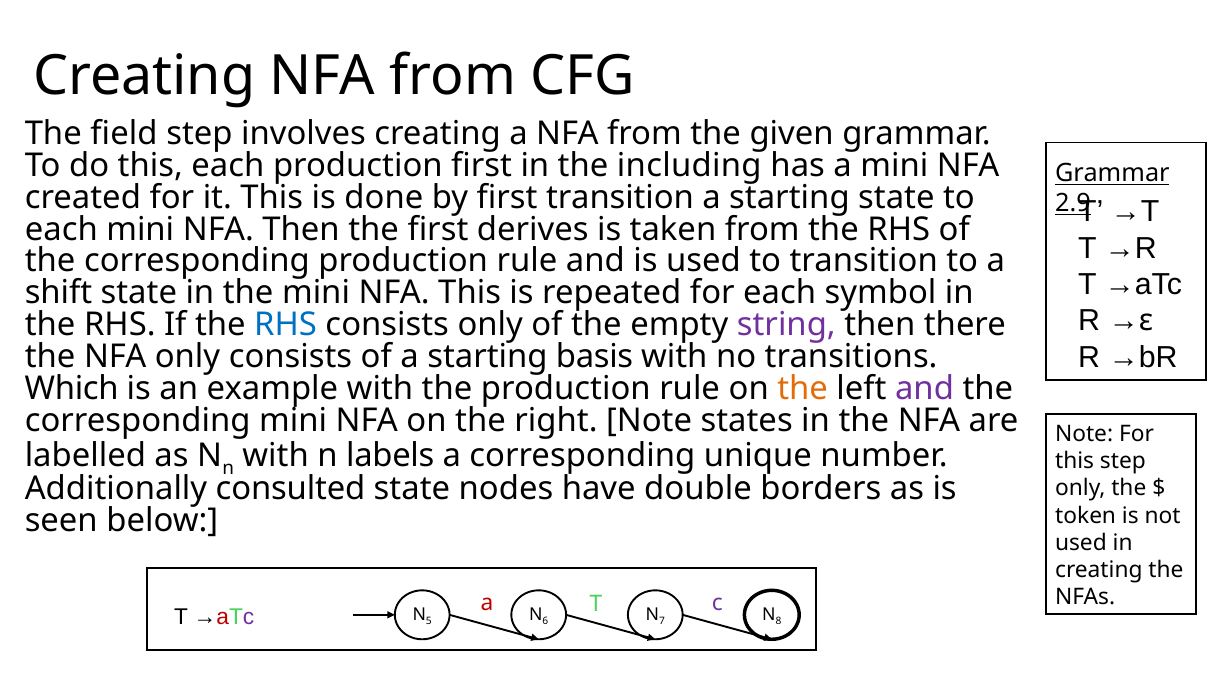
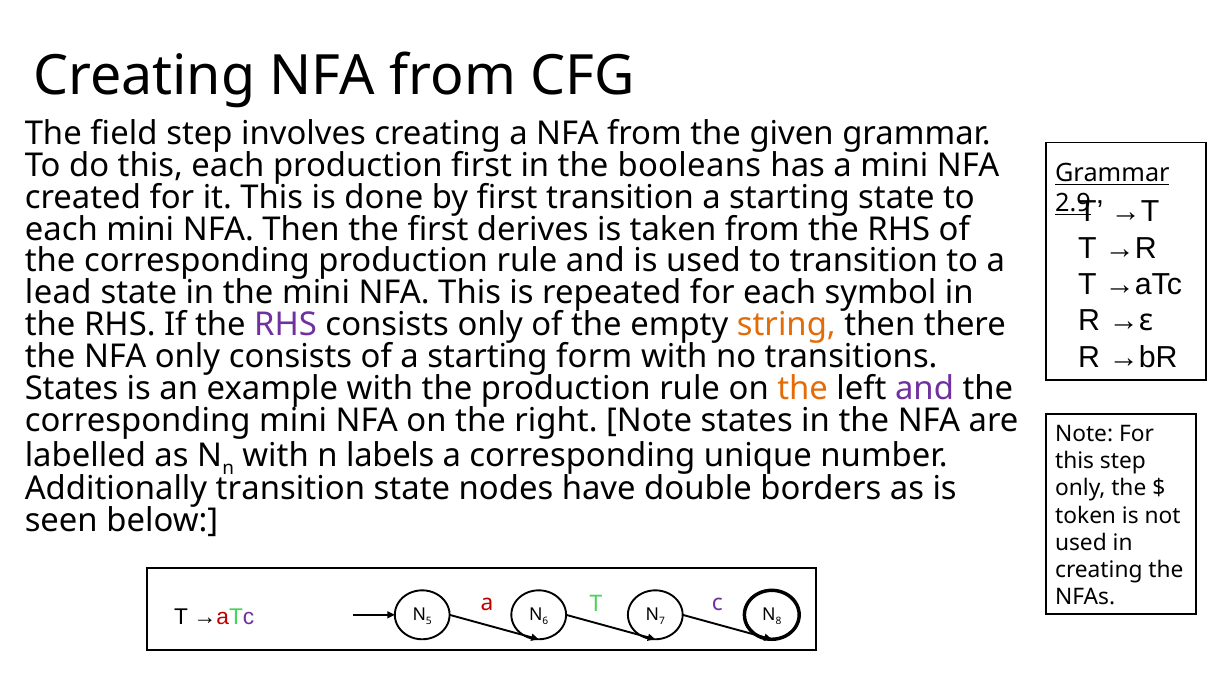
including: including -> booleans
shift: shift -> lead
RHS at (286, 325) colour: blue -> purple
string colour: purple -> orange
basis: basis -> form
Which at (72, 389): Which -> States
Additionally consulted: consulted -> transition
